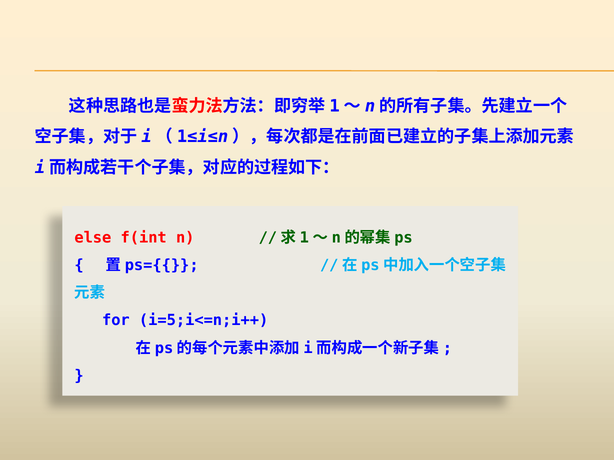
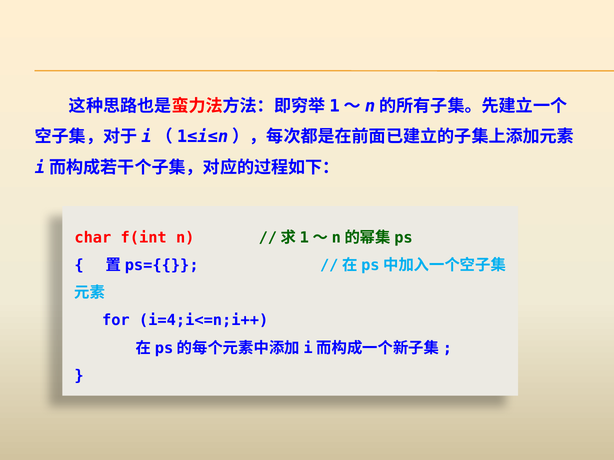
else: else -> char
i=5;i<=n;i++: i=5;i<=n;i++ -> i=4;i<=n;i++
